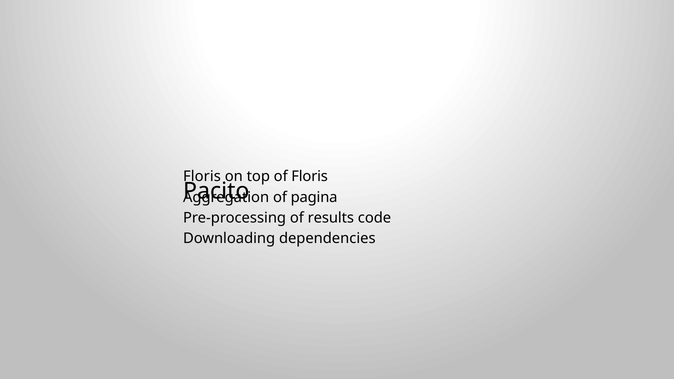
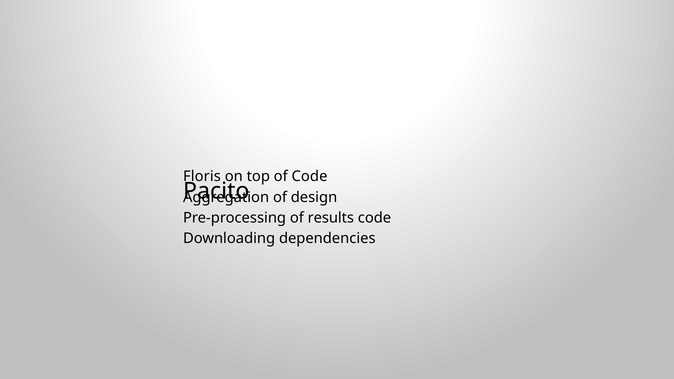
of Floris: Floris -> Code
pagina: pagina -> design
